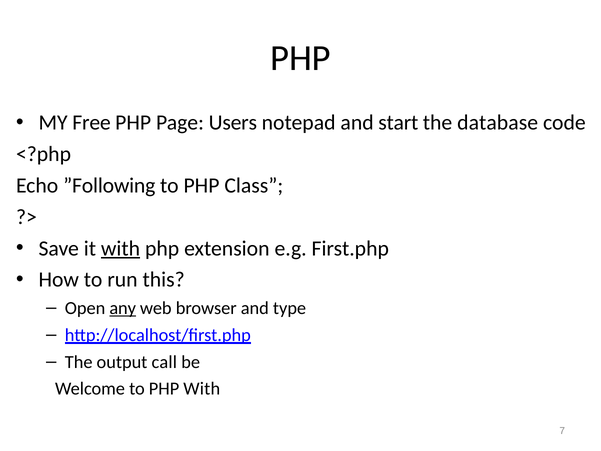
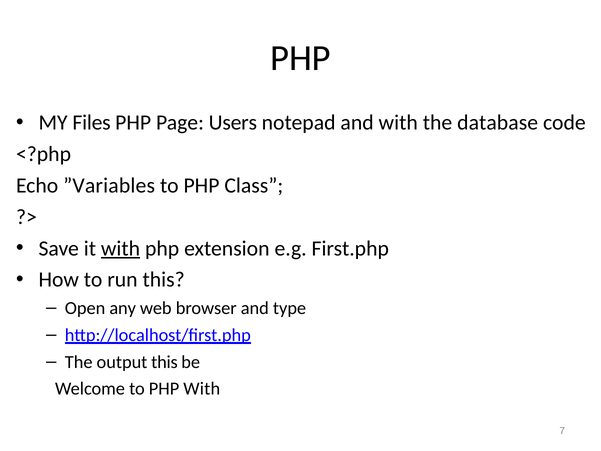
Free: Free -> Files
and start: start -> with
”Following: ”Following -> ”Variables
any underline: present -> none
output call: call -> this
